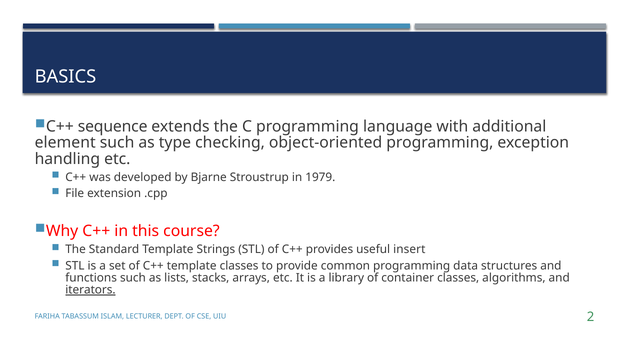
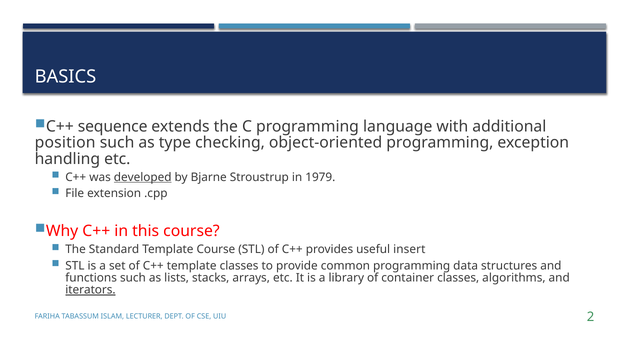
element: element -> position
developed underline: none -> present
Template Strings: Strings -> Course
